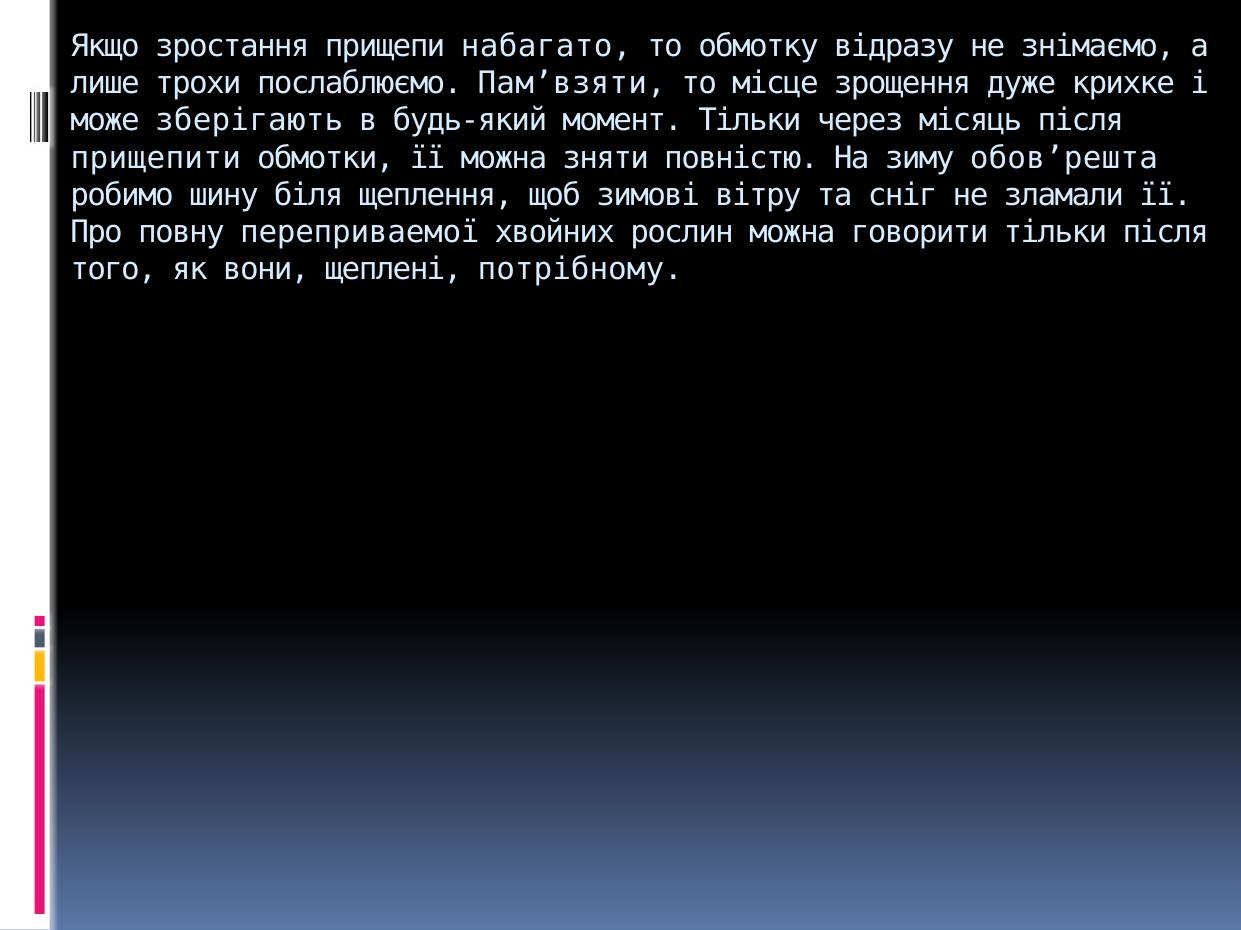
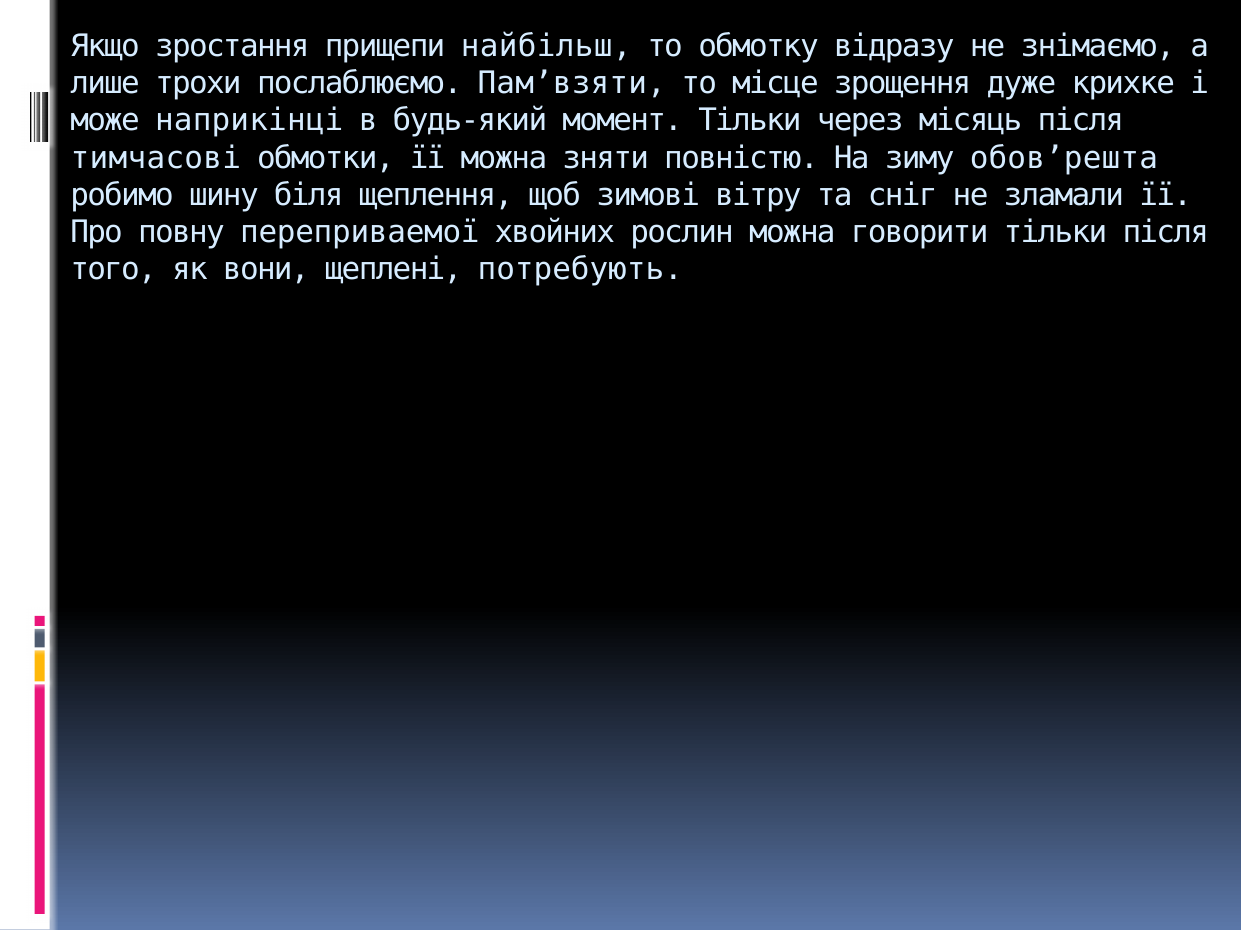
набагато: набагато -> найбільш
зберігають: зберігають -> наприкінці
прищепити: прищепити -> тимчасові
потрібному: потрібному -> потребують
